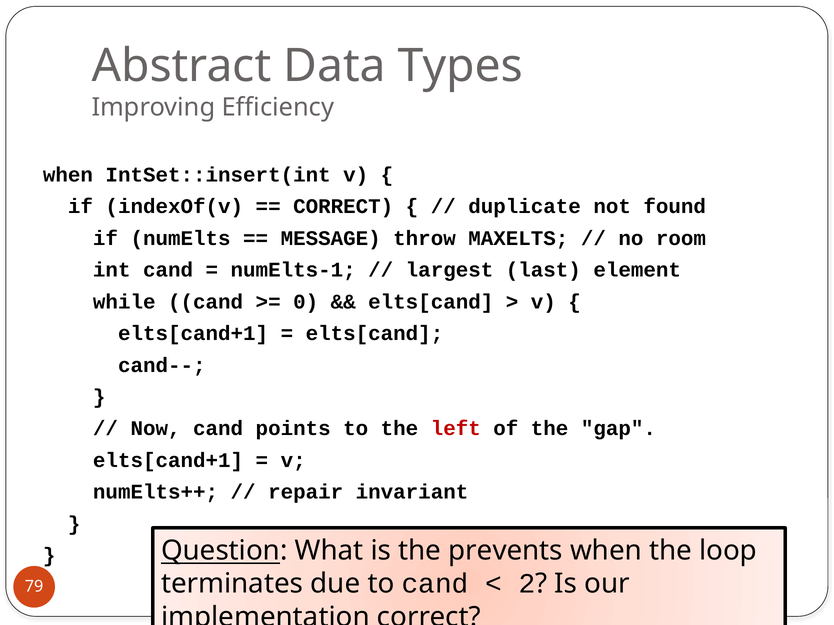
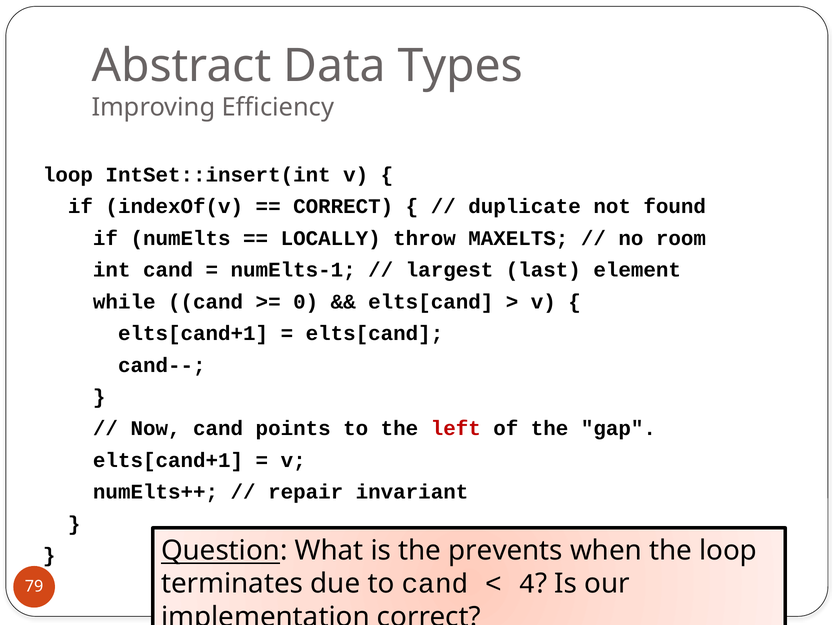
when at (68, 175): when -> loop
MESSAGE: MESSAGE -> LOCALLY
2: 2 -> 4
